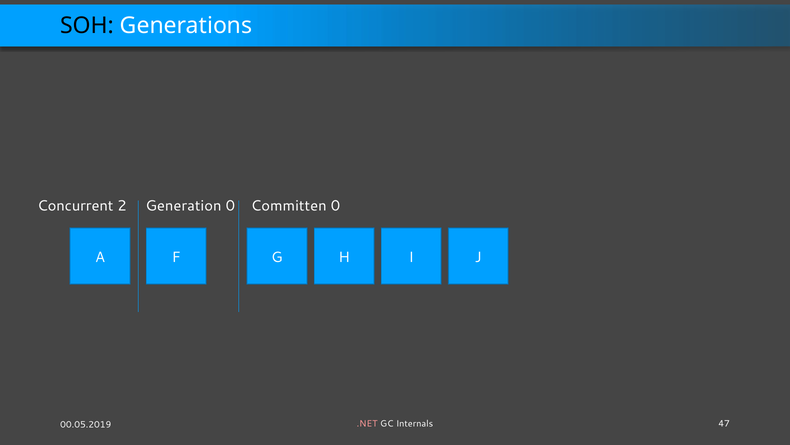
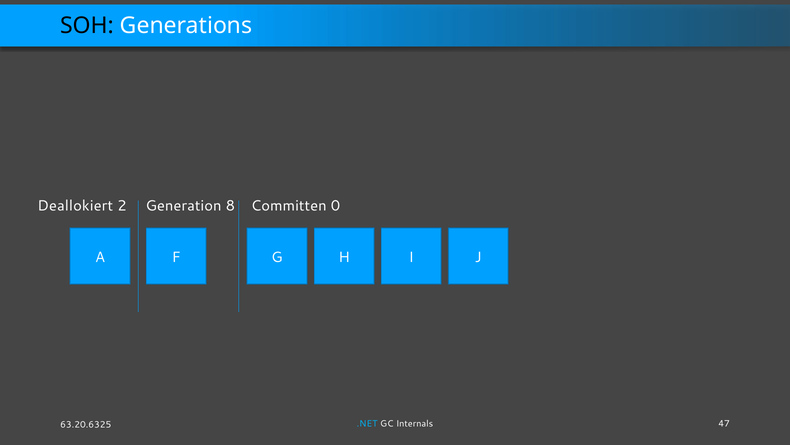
Concurrent: Concurrent -> Deallokiert
Generation 0: 0 -> 8
.NET colour: pink -> light blue
00.05.2019: 00.05.2019 -> 63.20.6325
